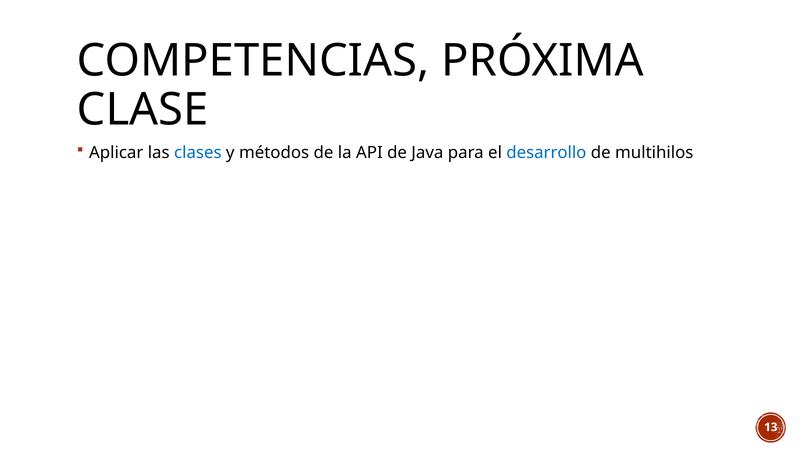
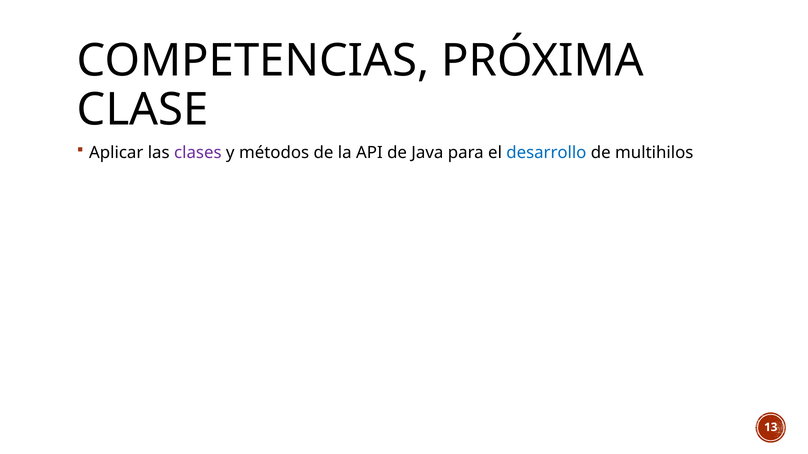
clases colour: blue -> purple
